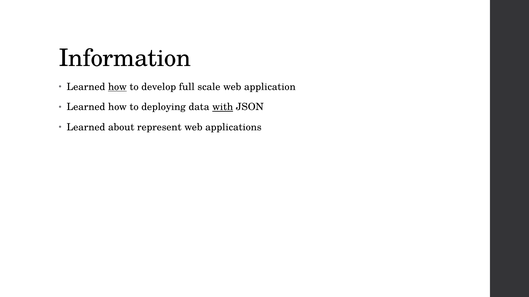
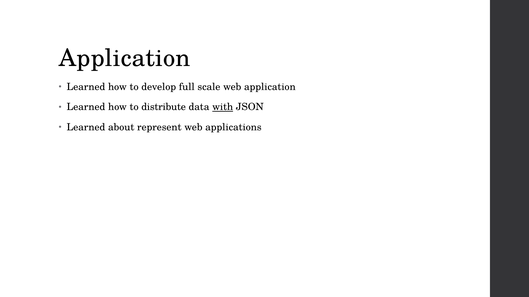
Information at (125, 58): Information -> Application
how at (117, 87) underline: present -> none
deploying: deploying -> distribute
